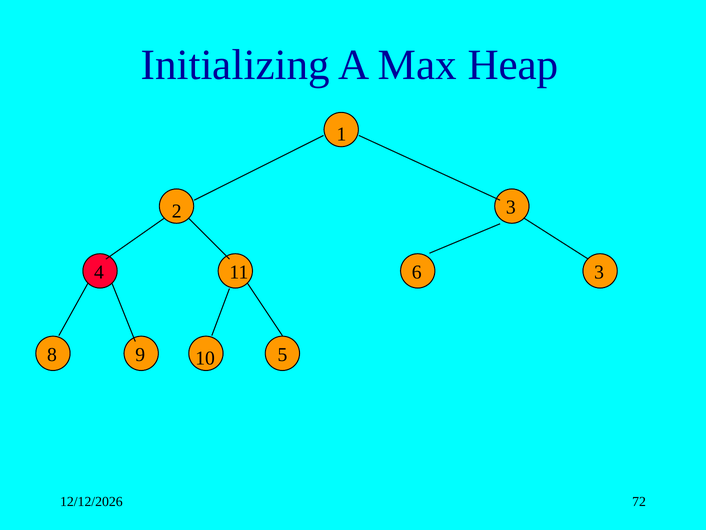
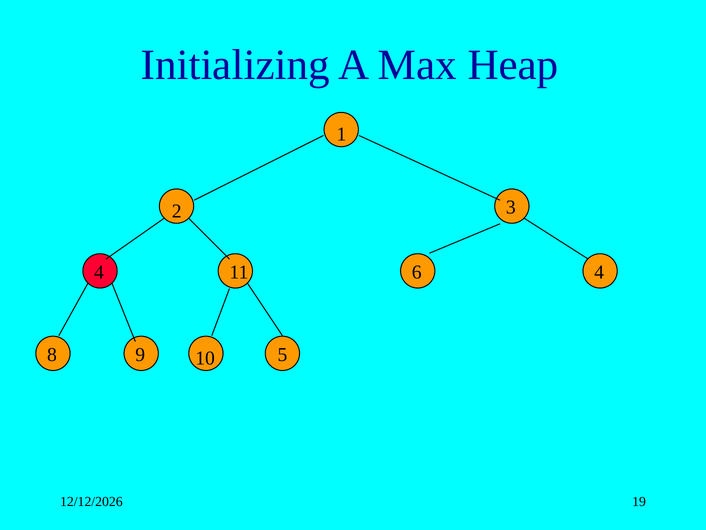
6 3: 3 -> 4
72: 72 -> 19
